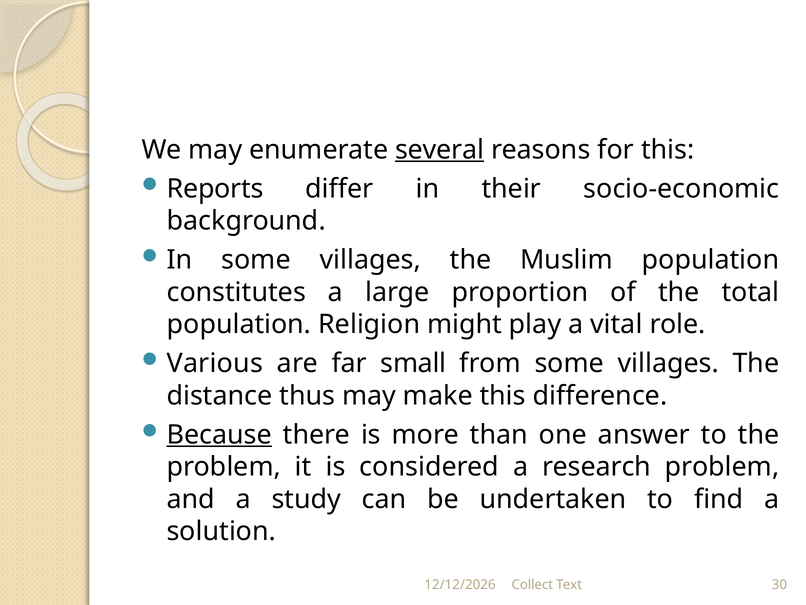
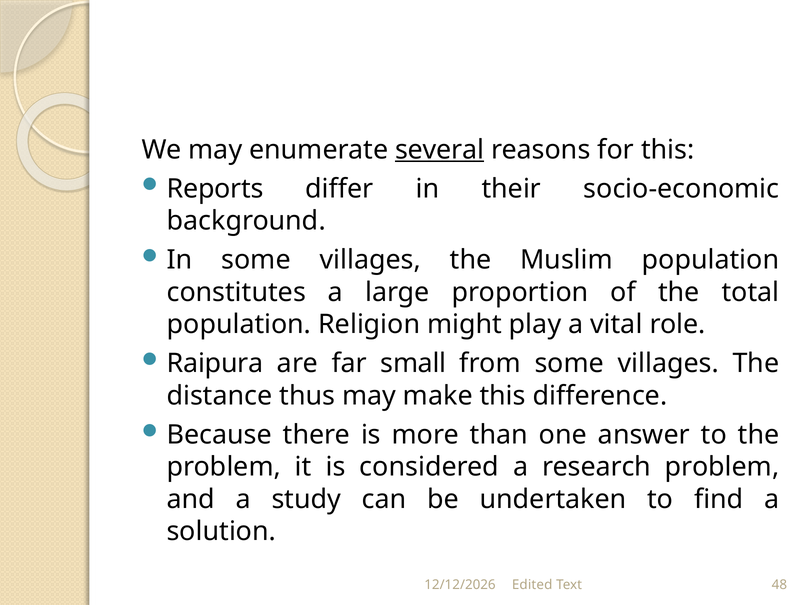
Various: Various -> Raipura
Because underline: present -> none
Collect: Collect -> Edited
30: 30 -> 48
